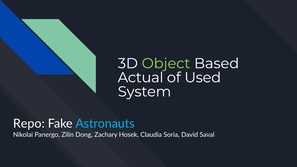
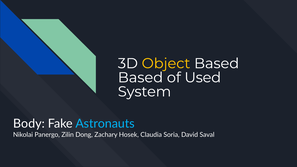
Object colour: light green -> yellow
Actual at (141, 78): Actual -> Based
Repo: Repo -> Body
